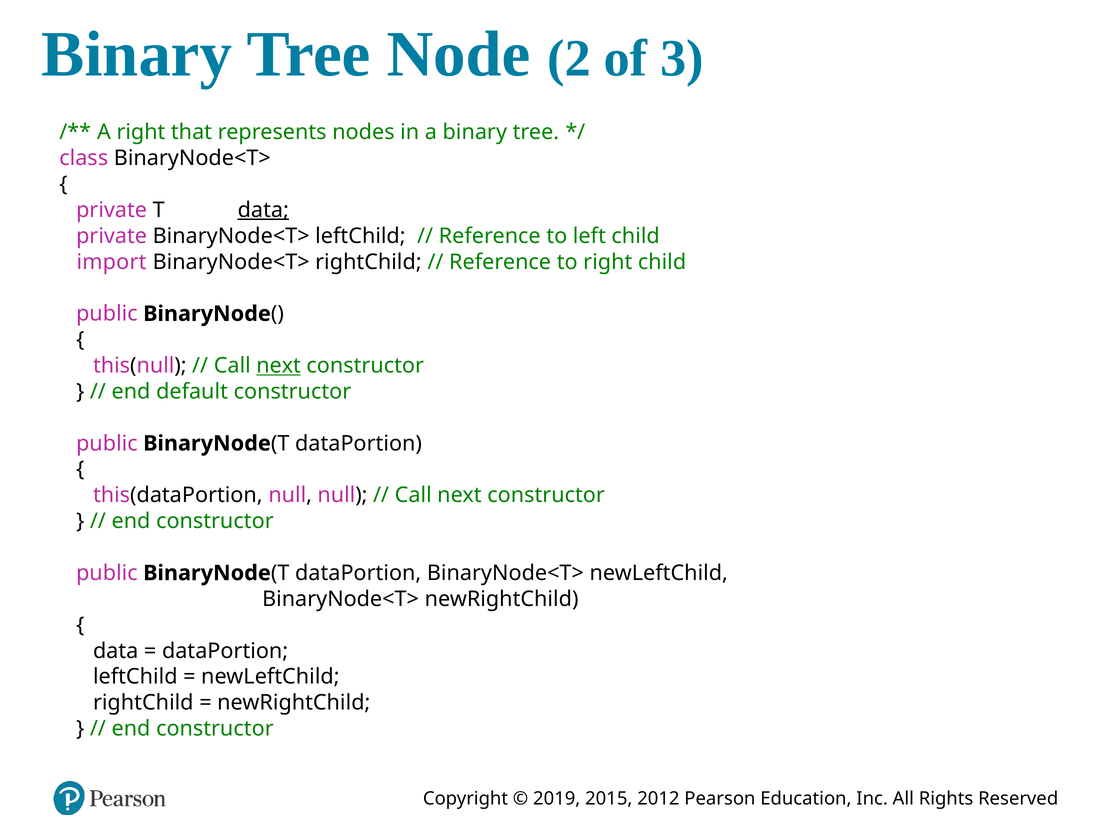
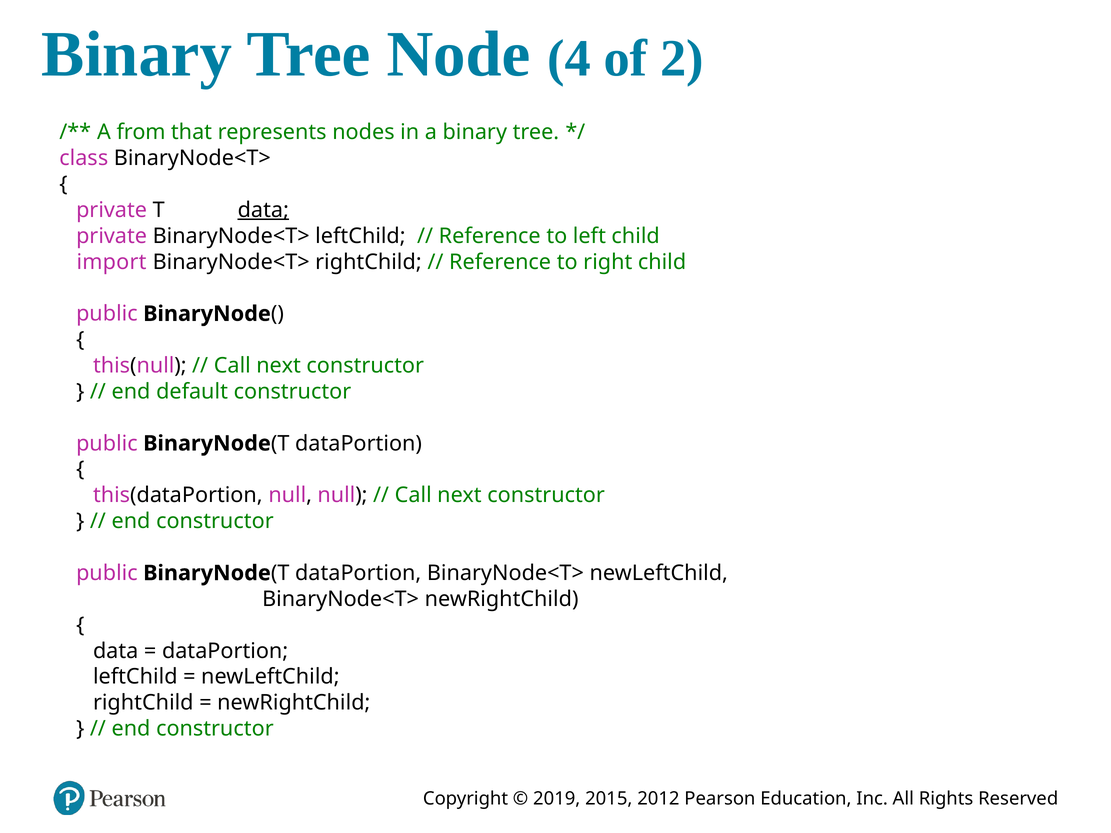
2: 2 -> 4
3: 3 -> 2
A right: right -> from
next at (279, 366) underline: present -> none
